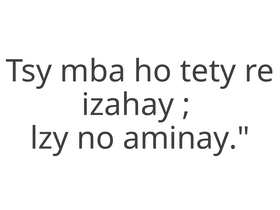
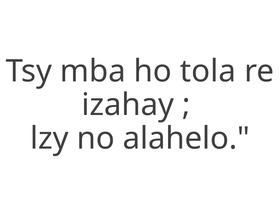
tety: tety -> tola
aminay: aminay -> alahelo
